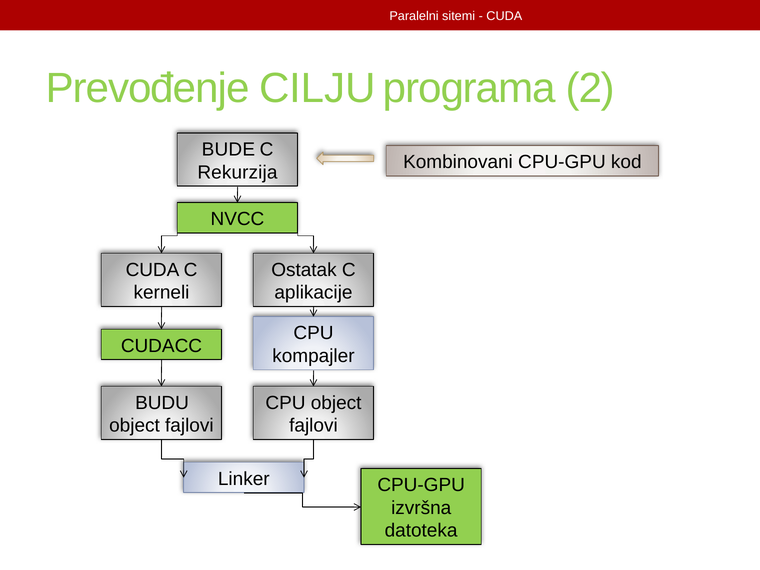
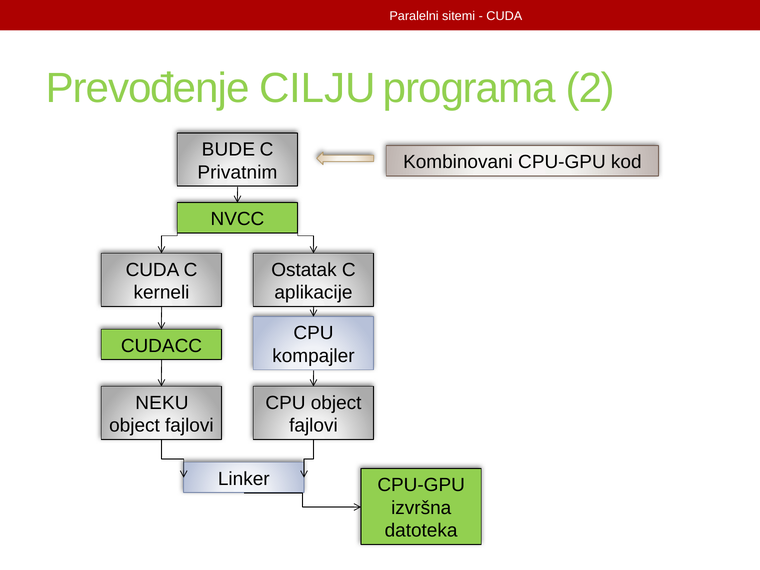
Rekurzija: Rekurzija -> Privatnim
BUDU: BUDU -> NEKU
